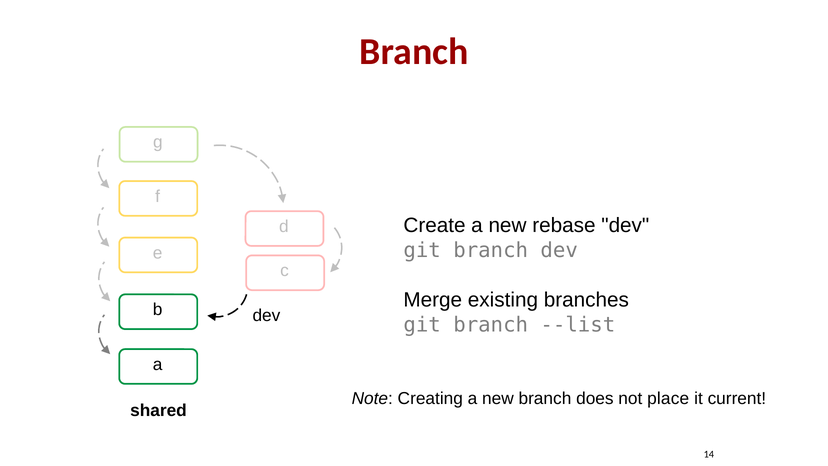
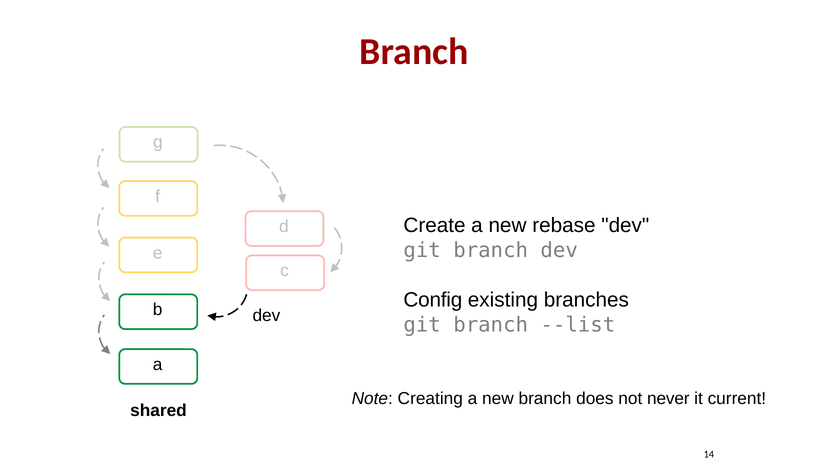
Merge: Merge -> Config
place: place -> never
